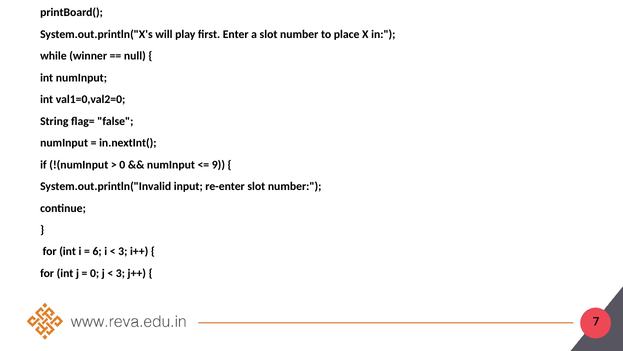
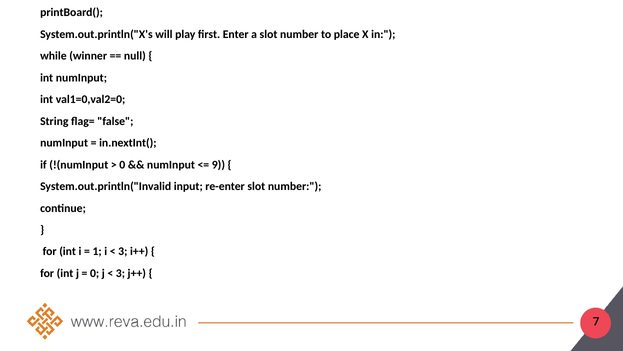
6: 6 -> 1
